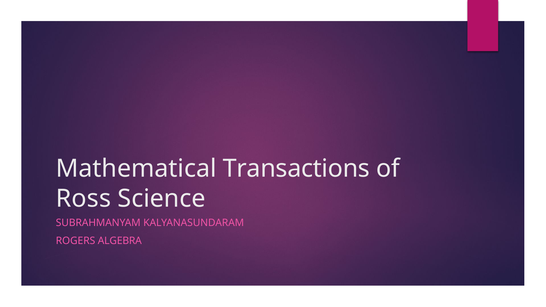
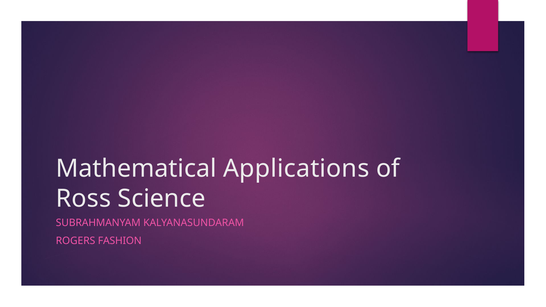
Transactions: Transactions -> Applications
ALGEBRA: ALGEBRA -> FASHION
